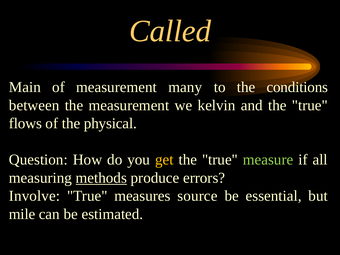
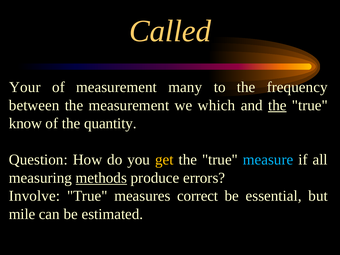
Main: Main -> Your
conditions: conditions -> frequency
kelvin: kelvin -> which
the at (277, 105) underline: none -> present
flows: flows -> know
physical: physical -> quantity
measure colour: light green -> light blue
source: source -> correct
